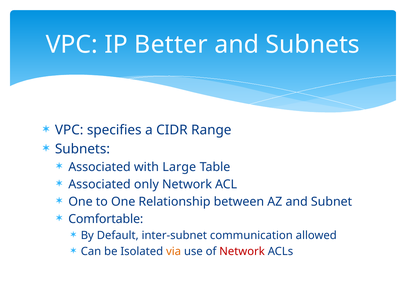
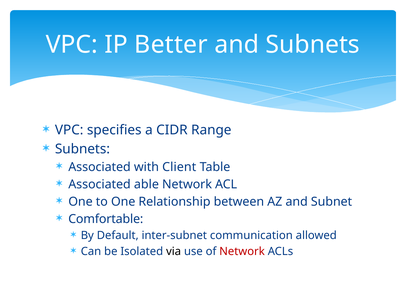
Large: Large -> Client
only: only -> able
via colour: orange -> black
